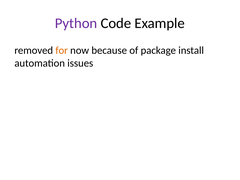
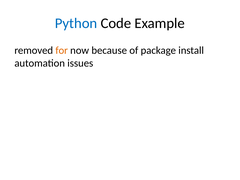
Python colour: purple -> blue
